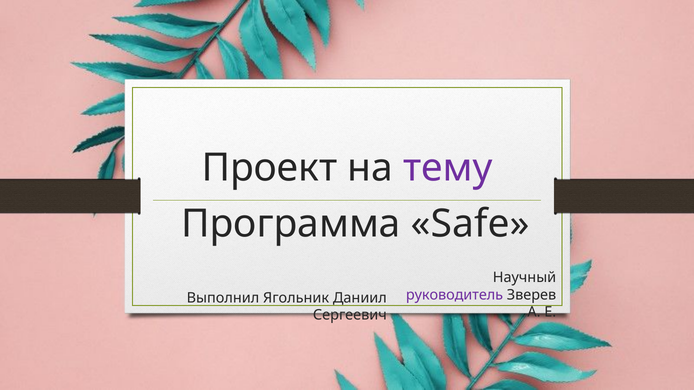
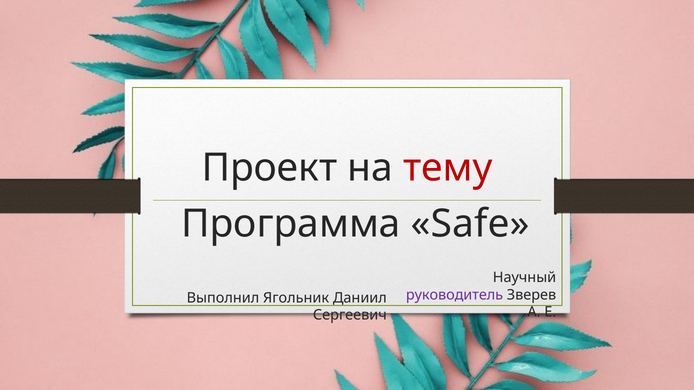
тему colour: purple -> red
